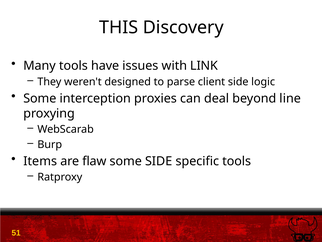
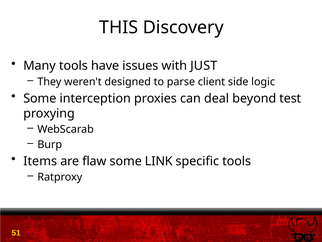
LINK: LINK -> JUST
line: line -> test
some SIDE: SIDE -> LINK
